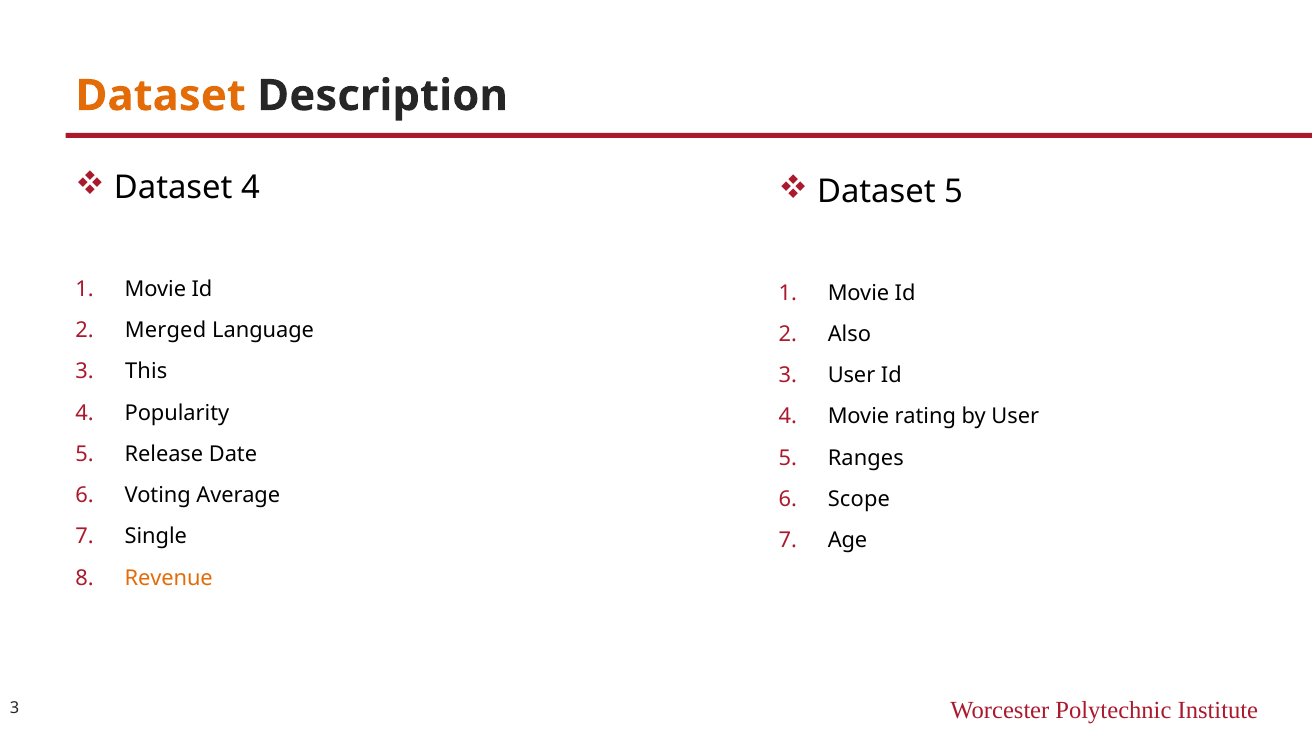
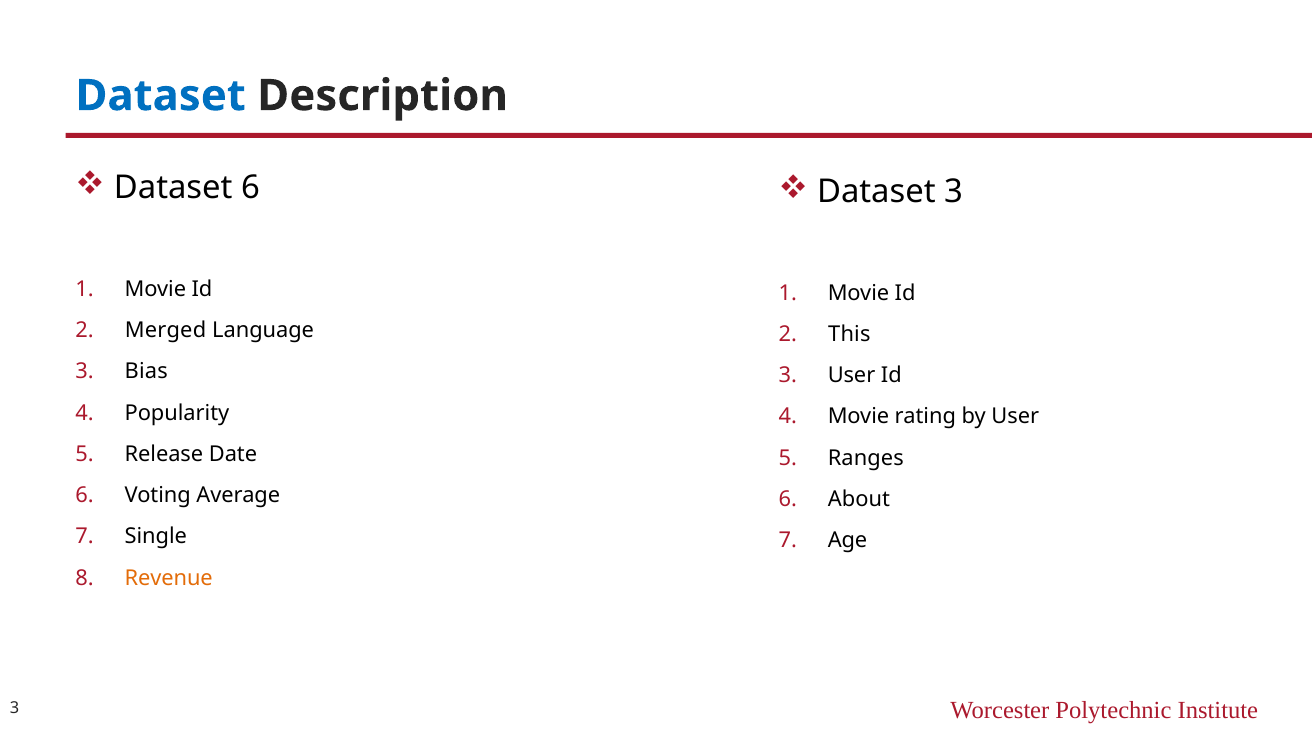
Dataset at (161, 96) colour: orange -> blue
Dataset 4: 4 -> 6
Dataset 5: 5 -> 3
Also: Also -> This
This: This -> Bias
Scope: Scope -> About
